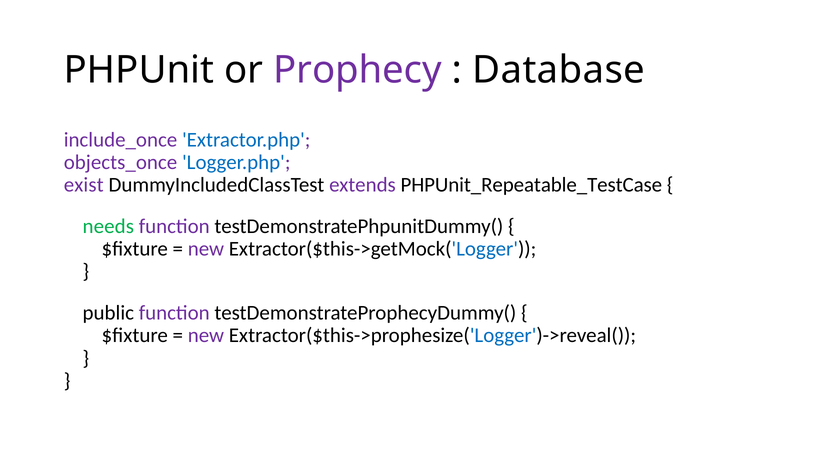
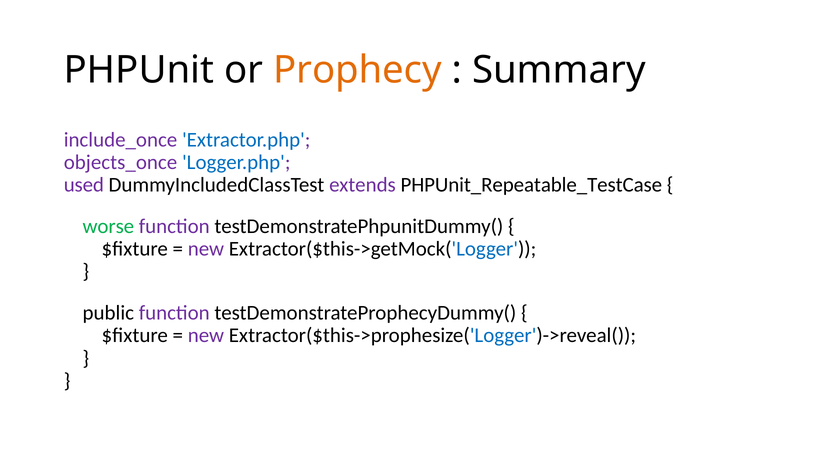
Prophecy colour: purple -> orange
Database: Database -> Summary
exist: exist -> used
needs: needs -> worse
